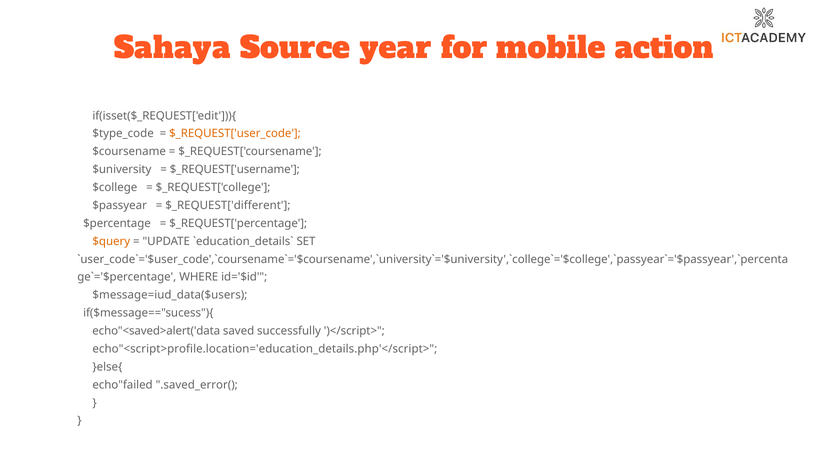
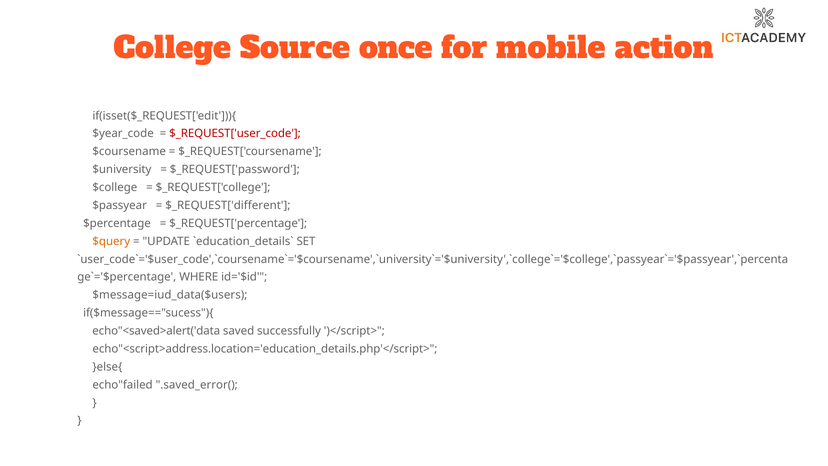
Sahaya: Sahaya -> College
year: year -> once
$type_code: $type_code -> $year_code
$_REQUEST['user_code colour: orange -> red
$_REQUEST['username: $_REQUEST['username -> $_REQUEST['password
echo"<script>profile.location='education_details.php'</script>: echo"<script>profile.location='education_details.php'</script> -> echo"<script>address.location='education_details.php'</script>
